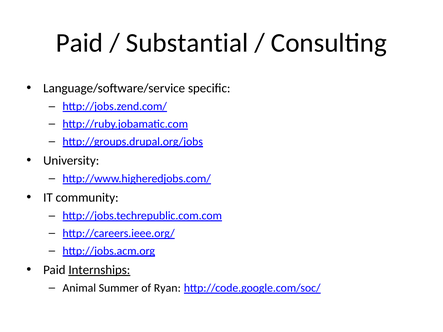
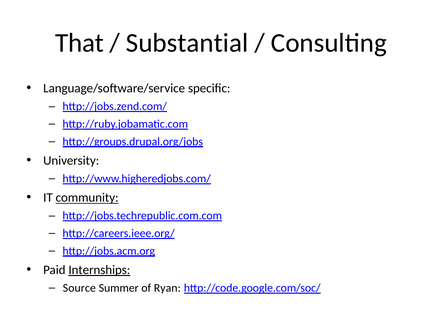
Paid at (79, 43): Paid -> That
community underline: none -> present
Animal: Animal -> Source
